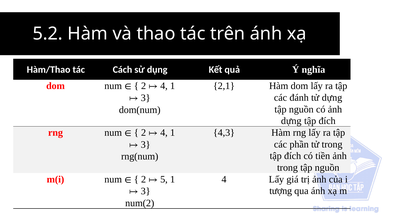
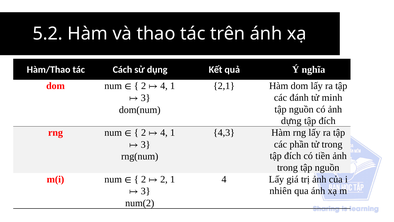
tử dựng: dựng -> minh
5 at (164, 179): 5 -> 2
tượng: tượng -> nhiên
